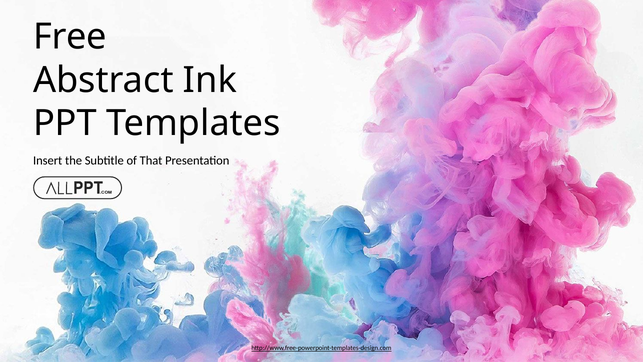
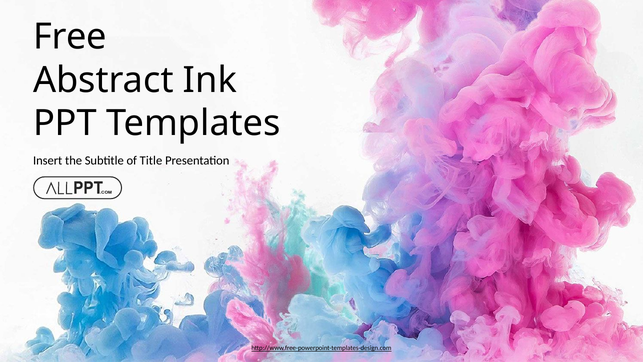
That: That -> Title
